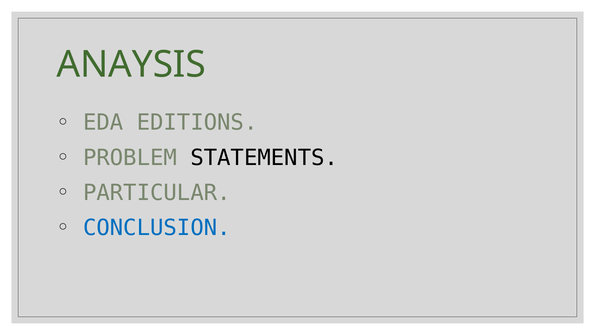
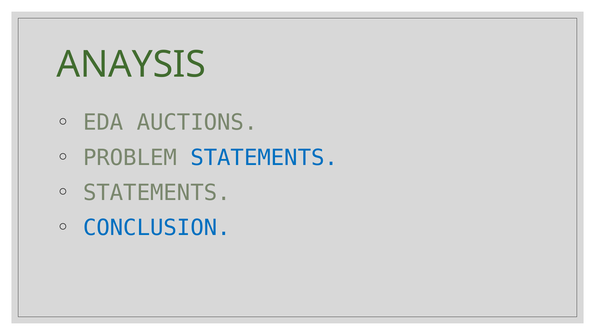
EDITIONS: EDITIONS -> AUCTIONS
STATEMENTS at (264, 158) colour: black -> blue
PARTICULAR at (157, 193): PARTICULAR -> STATEMENTS
